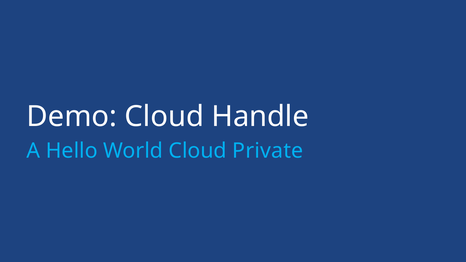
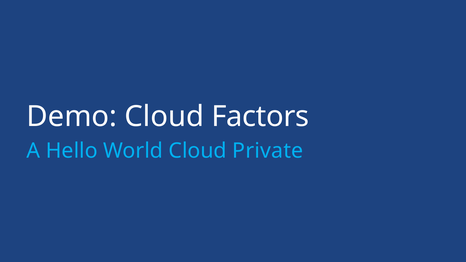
Handle: Handle -> Factors
